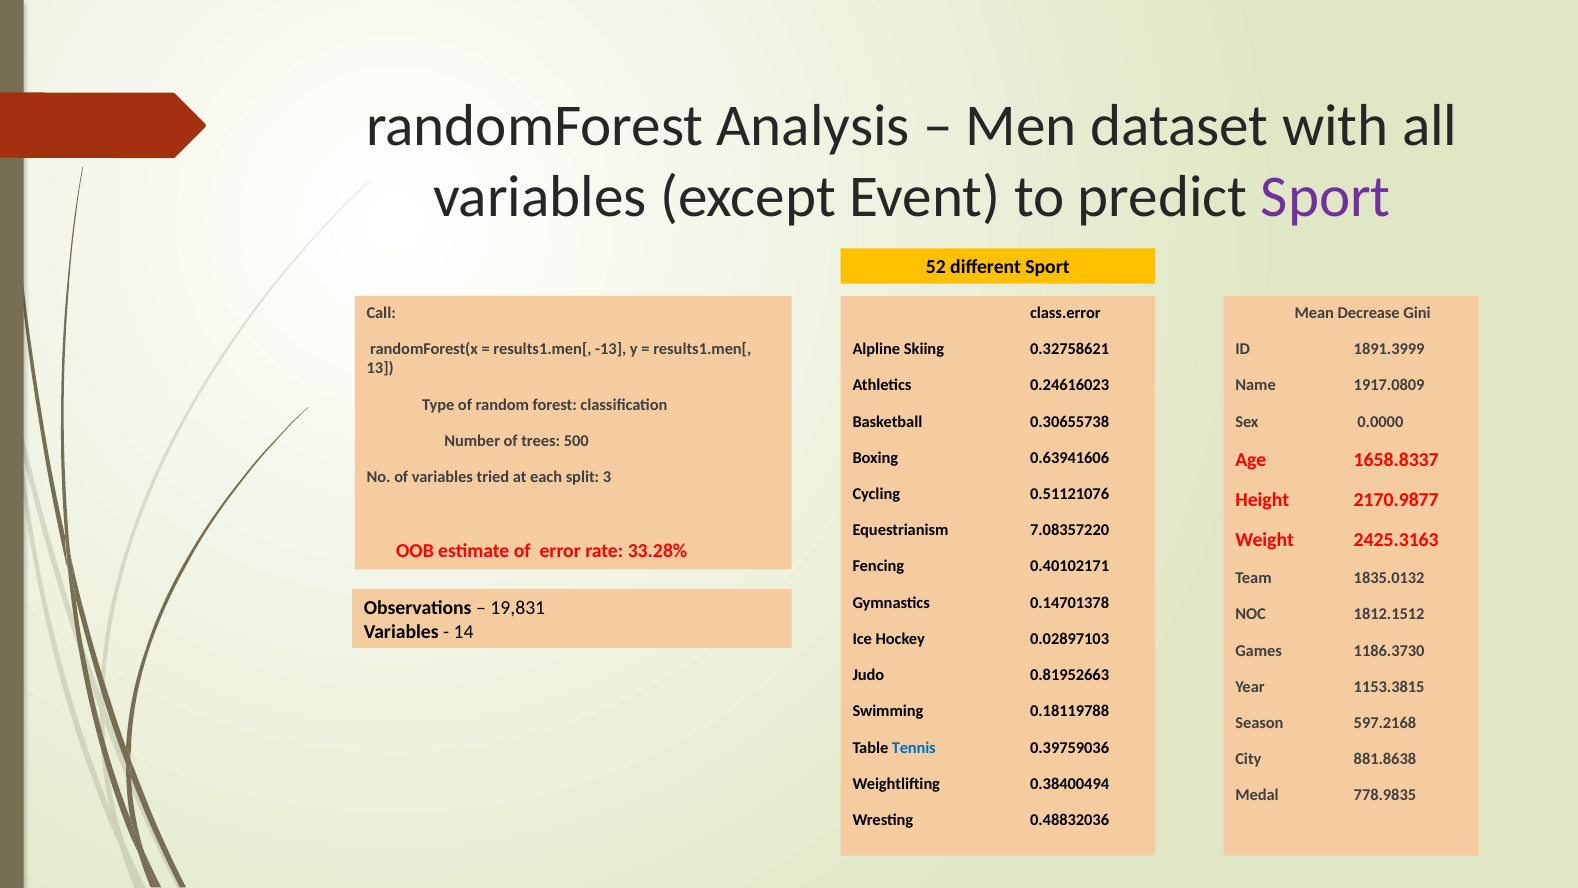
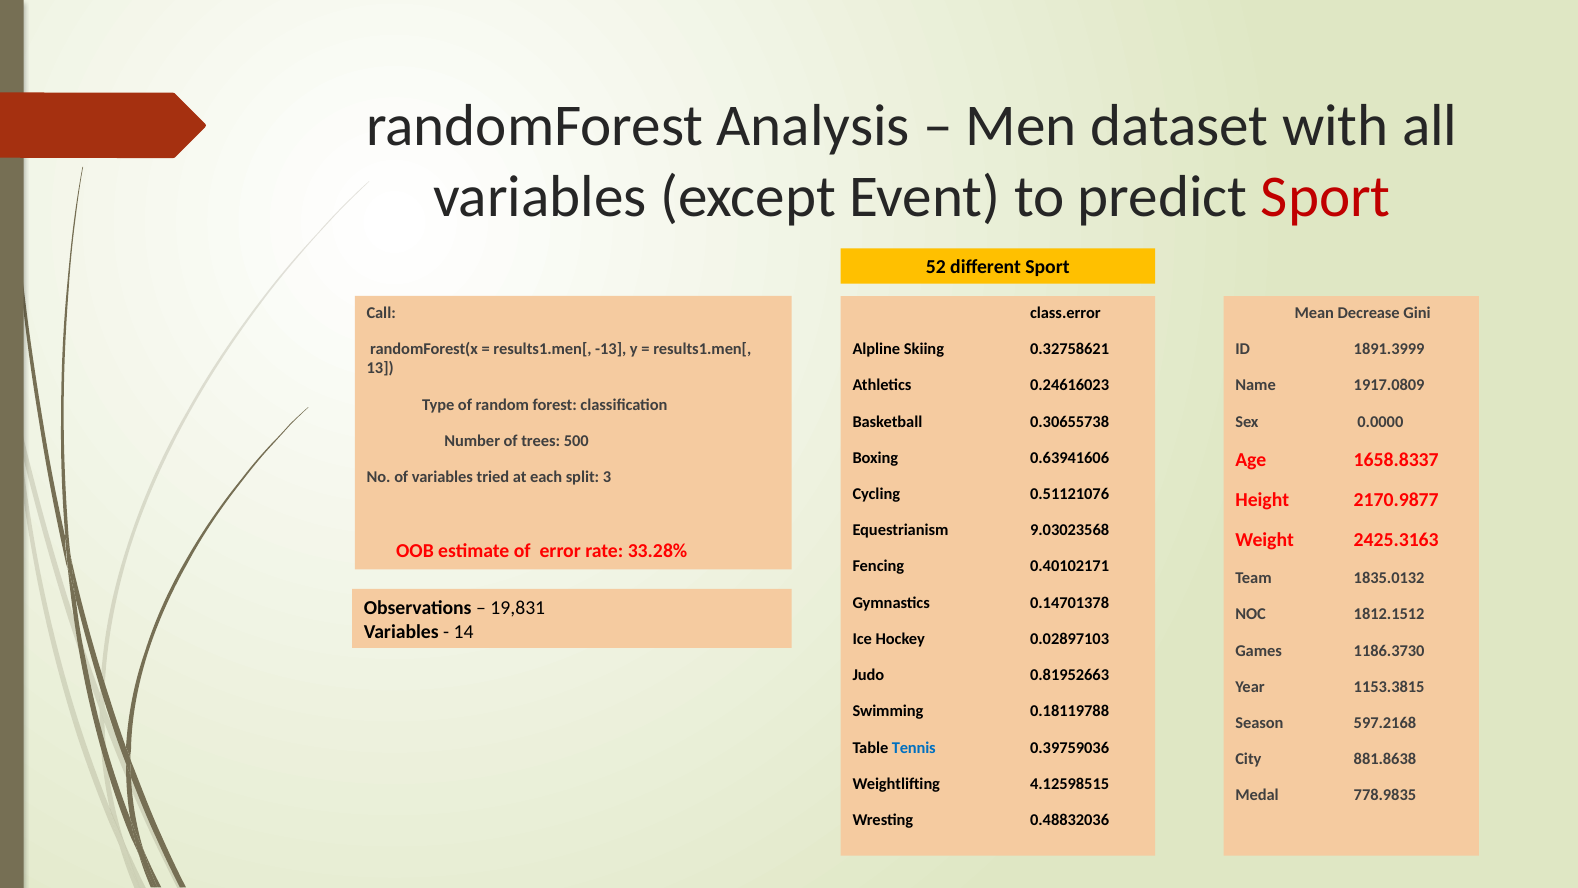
Sport at (1326, 197) colour: purple -> red
7.08357220: 7.08357220 -> 9.03023568
0.38400494: 0.38400494 -> 4.12598515
